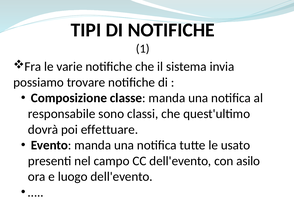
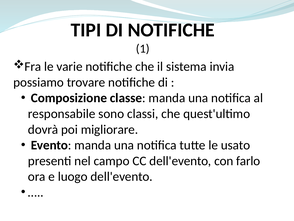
effettuare: effettuare -> migliorare
asilo: asilo -> farlo
